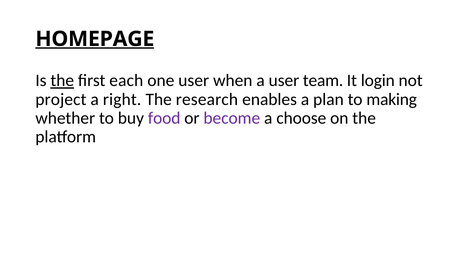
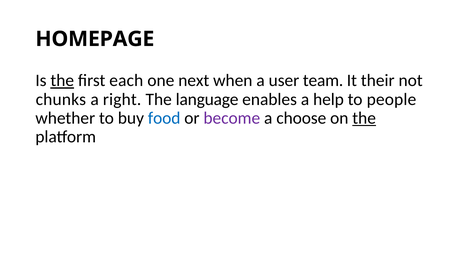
HOMEPAGE underline: present -> none
one user: user -> next
login: login -> their
project: project -> chunks
research: research -> language
plan: plan -> help
making: making -> people
food colour: purple -> blue
the at (364, 118) underline: none -> present
